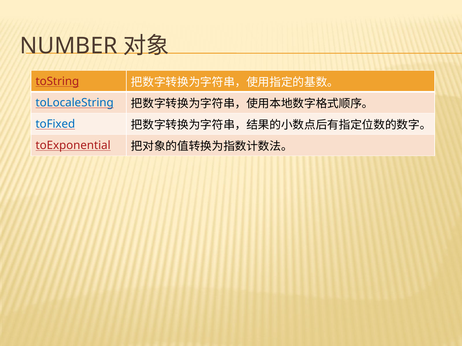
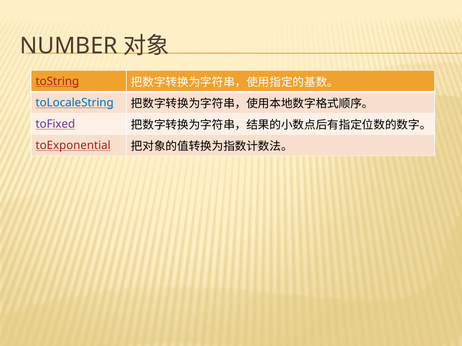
toFixed colour: blue -> purple
